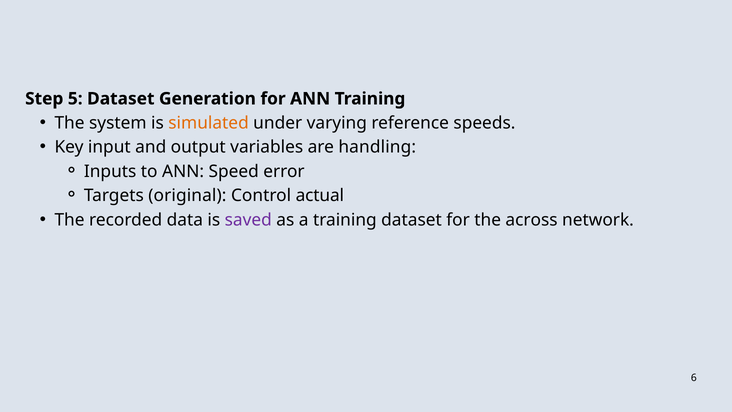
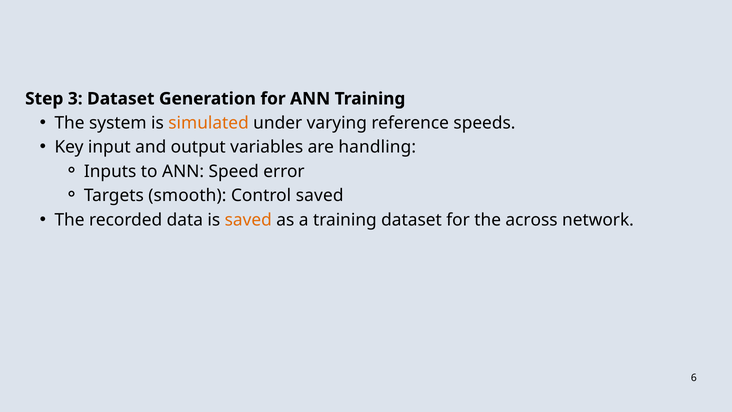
5: 5 -> 3
original: original -> smooth
Control actual: actual -> saved
saved at (248, 220) colour: purple -> orange
